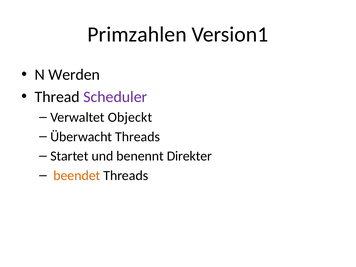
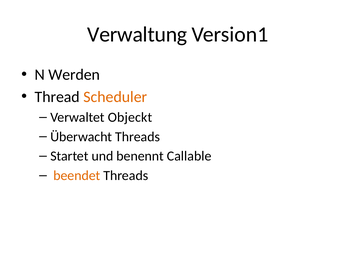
Primzahlen: Primzahlen -> Verwaltung
Scheduler colour: purple -> orange
Direkter: Direkter -> Callable
